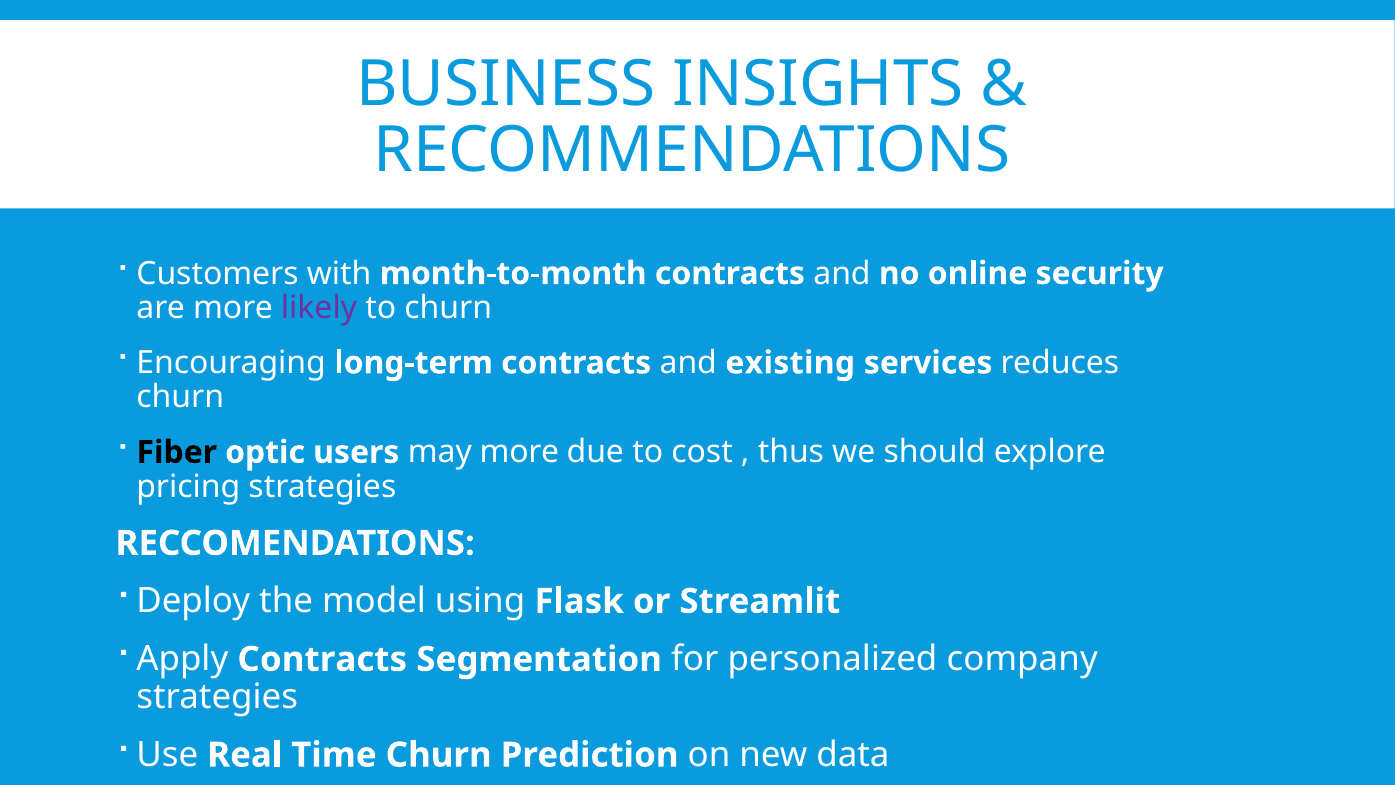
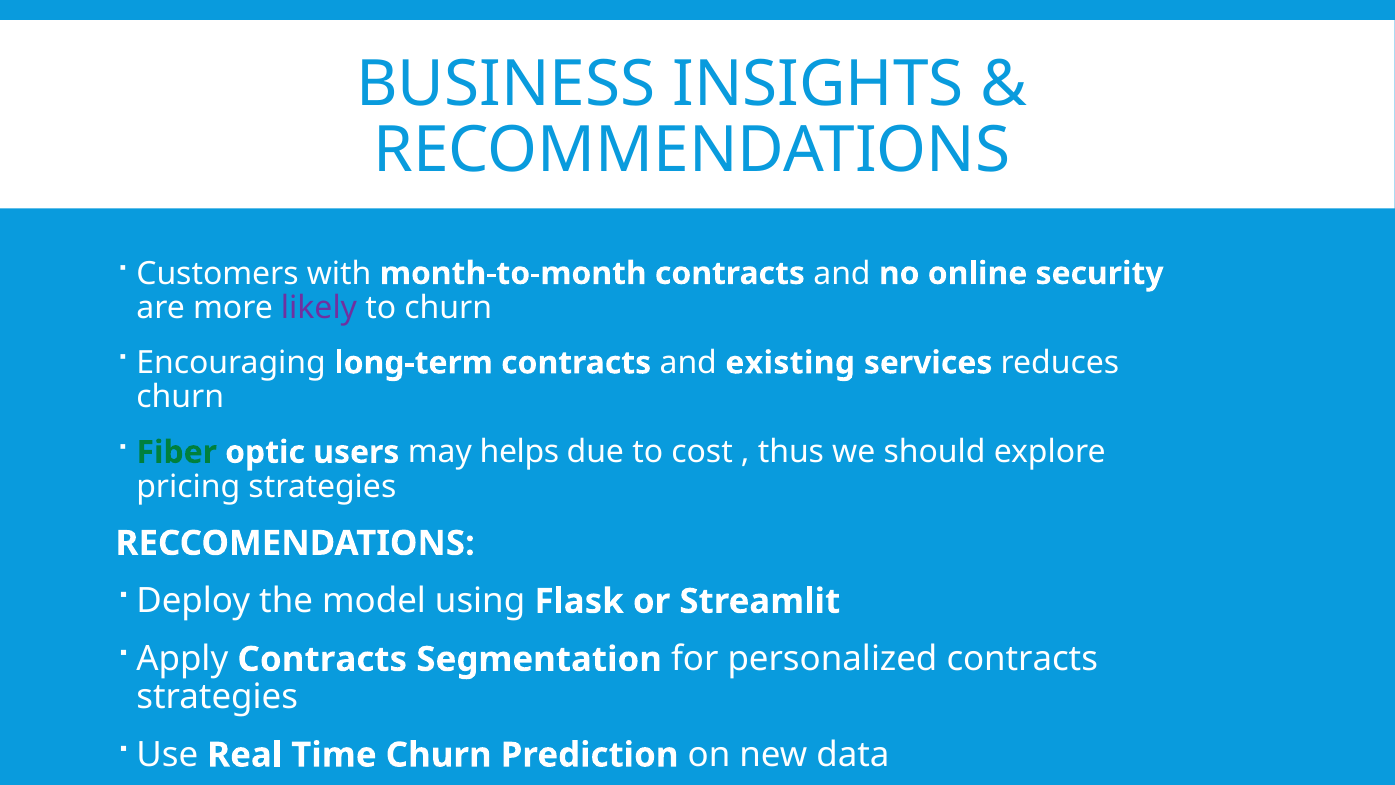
Fiber colour: black -> green
may more: more -> helps
personalized company: company -> contracts
